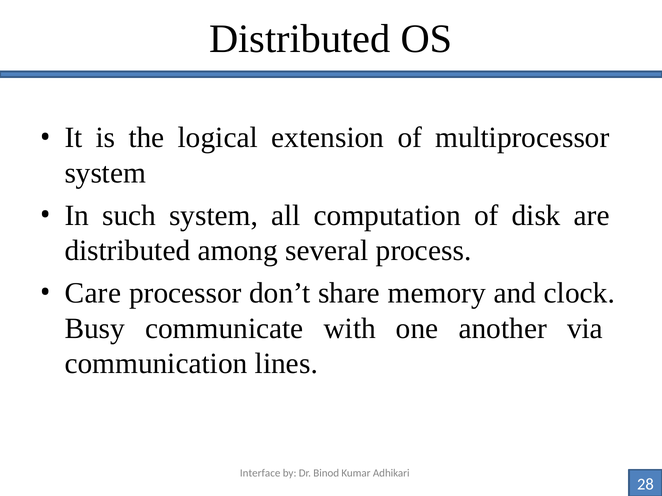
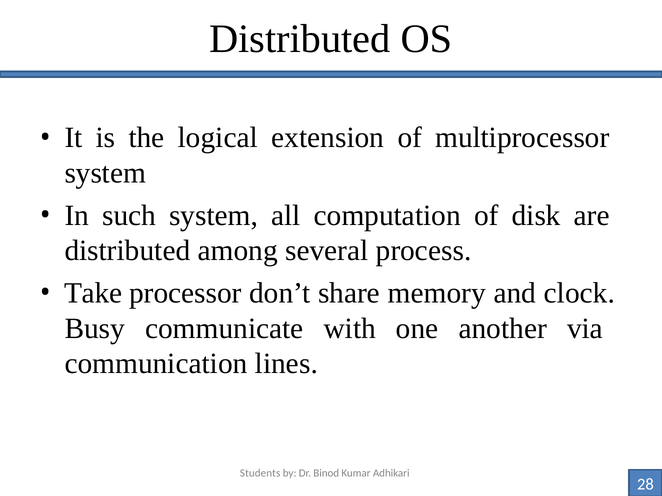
Care: Care -> Take
Interface: Interface -> Students
